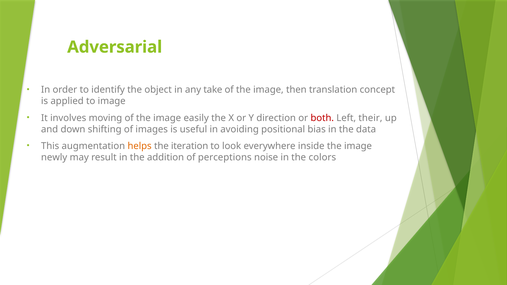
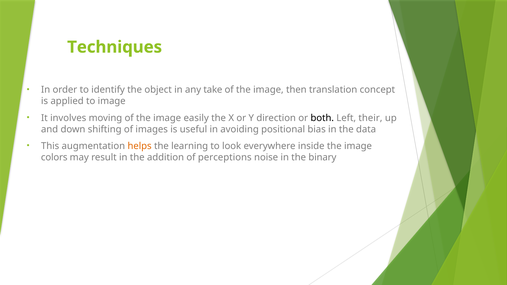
Adversarial: Adversarial -> Techniques
both colour: red -> black
iteration: iteration -> learning
newly: newly -> colors
colors: colors -> binary
